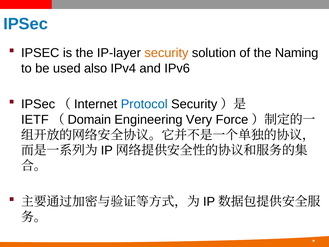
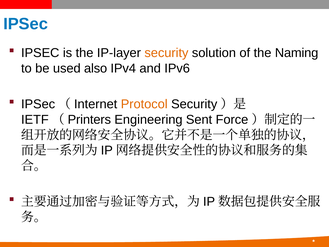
Protocol colour: blue -> orange
Domain: Domain -> Printers
Very: Very -> Sent
